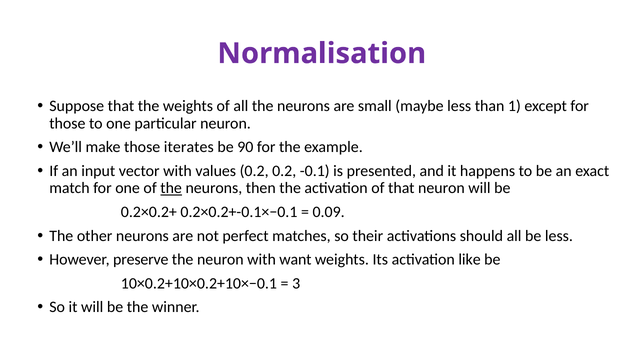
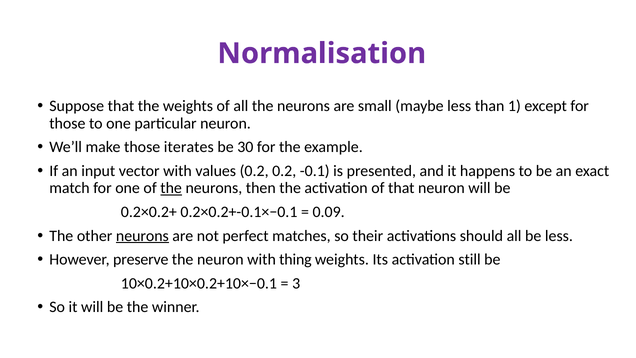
90: 90 -> 30
neurons at (142, 236) underline: none -> present
want: want -> thing
like: like -> still
